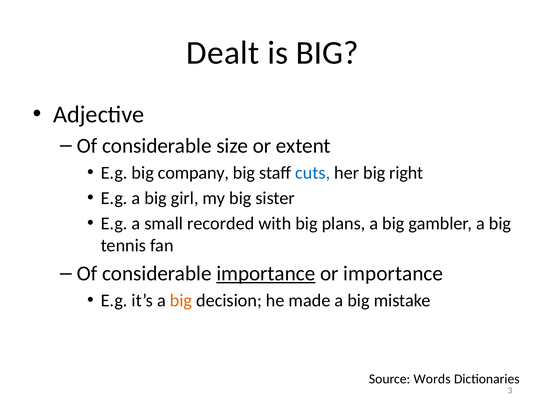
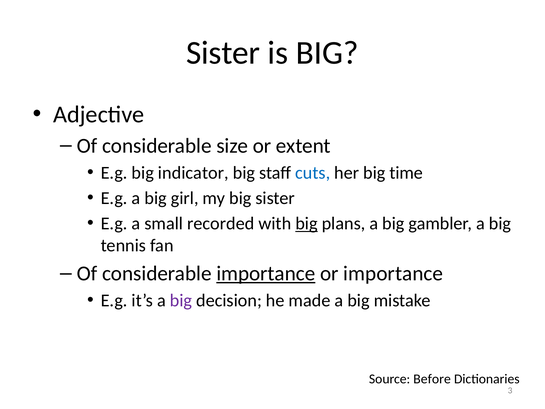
Dealt at (223, 53): Dealt -> Sister
company: company -> indicator
right: right -> time
big at (307, 224) underline: none -> present
big at (181, 300) colour: orange -> purple
Words: Words -> Before
